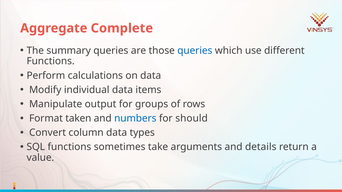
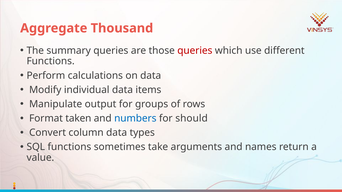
Complete: Complete -> Thousand
queries at (195, 51) colour: blue -> red
details: details -> names
